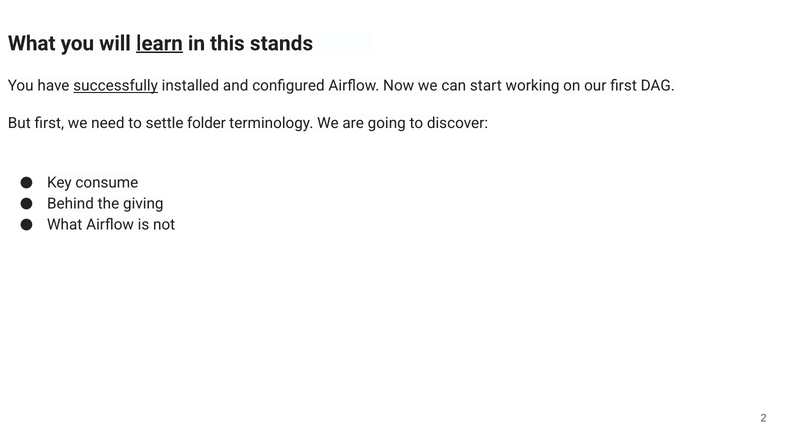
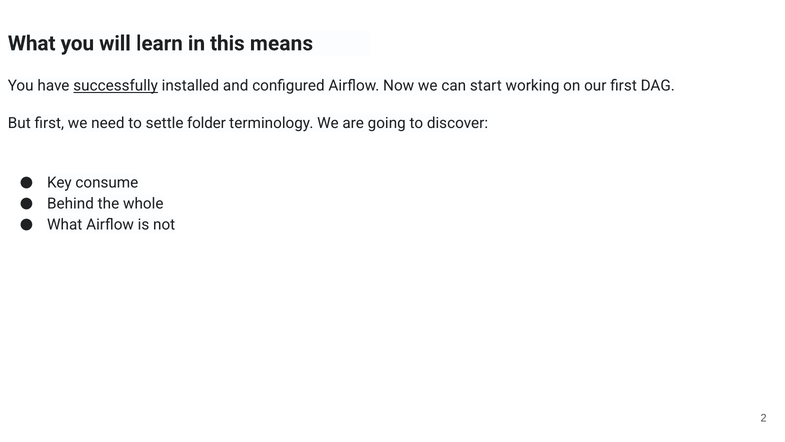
learn underline: present -> none
stands: stands -> means
giving: giving -> whole
